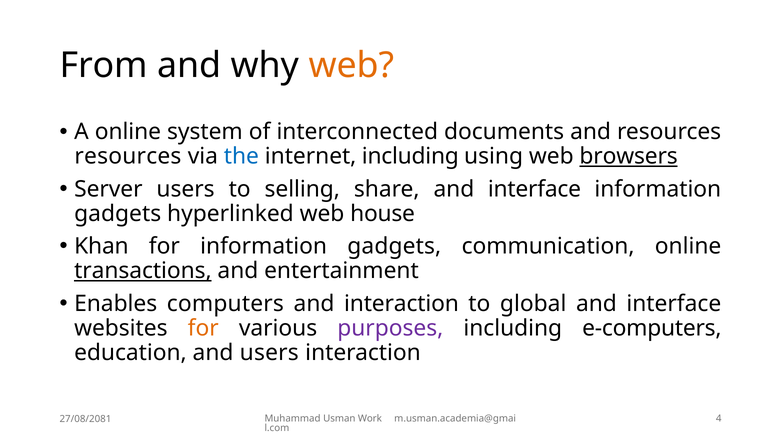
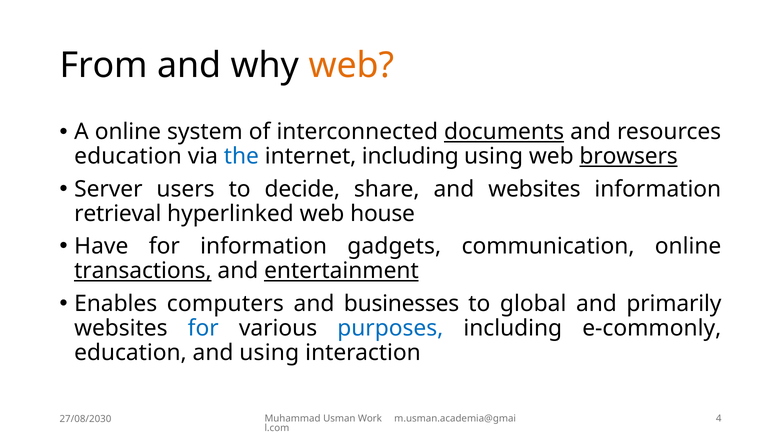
documents underline: none -> present
resources at (128, 157): resources -> education
selling: selling -> decide
share and interface: interface -> websites
gadgets at (118, 214): gadgets -> retrieval
Khan: Khan -> Have
entertainment underline: none -> present
and interaction: interaction -> businesses
interface at (674, 304): interface -> primarily
for at (203, 328) colour: orange -> blue
purposes colour: purple -> blue
e-computers: e-computers -> e-commonly
and users: users -> using
27/08/2081: 27/08/2081 -> 27/08/2030
